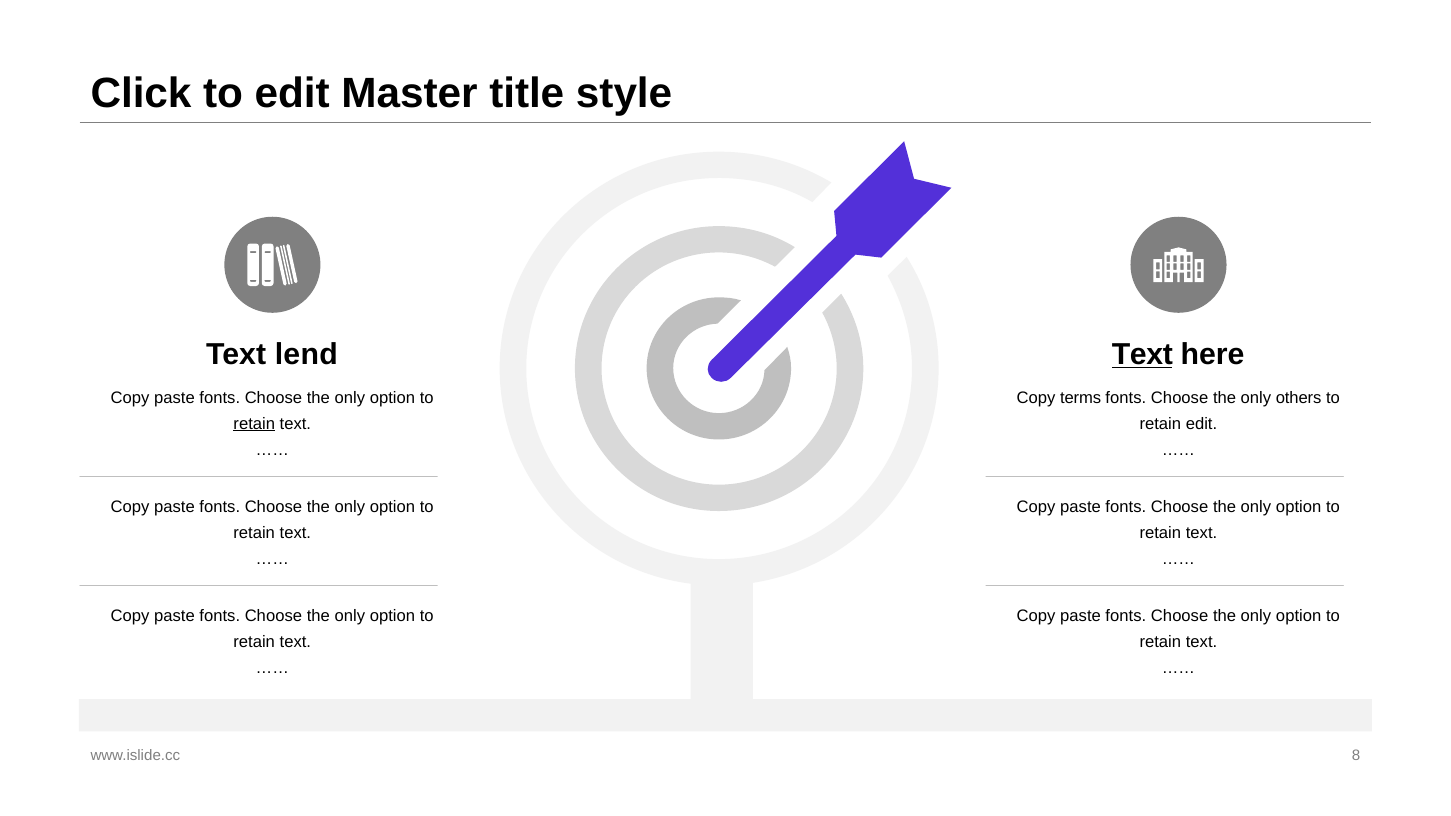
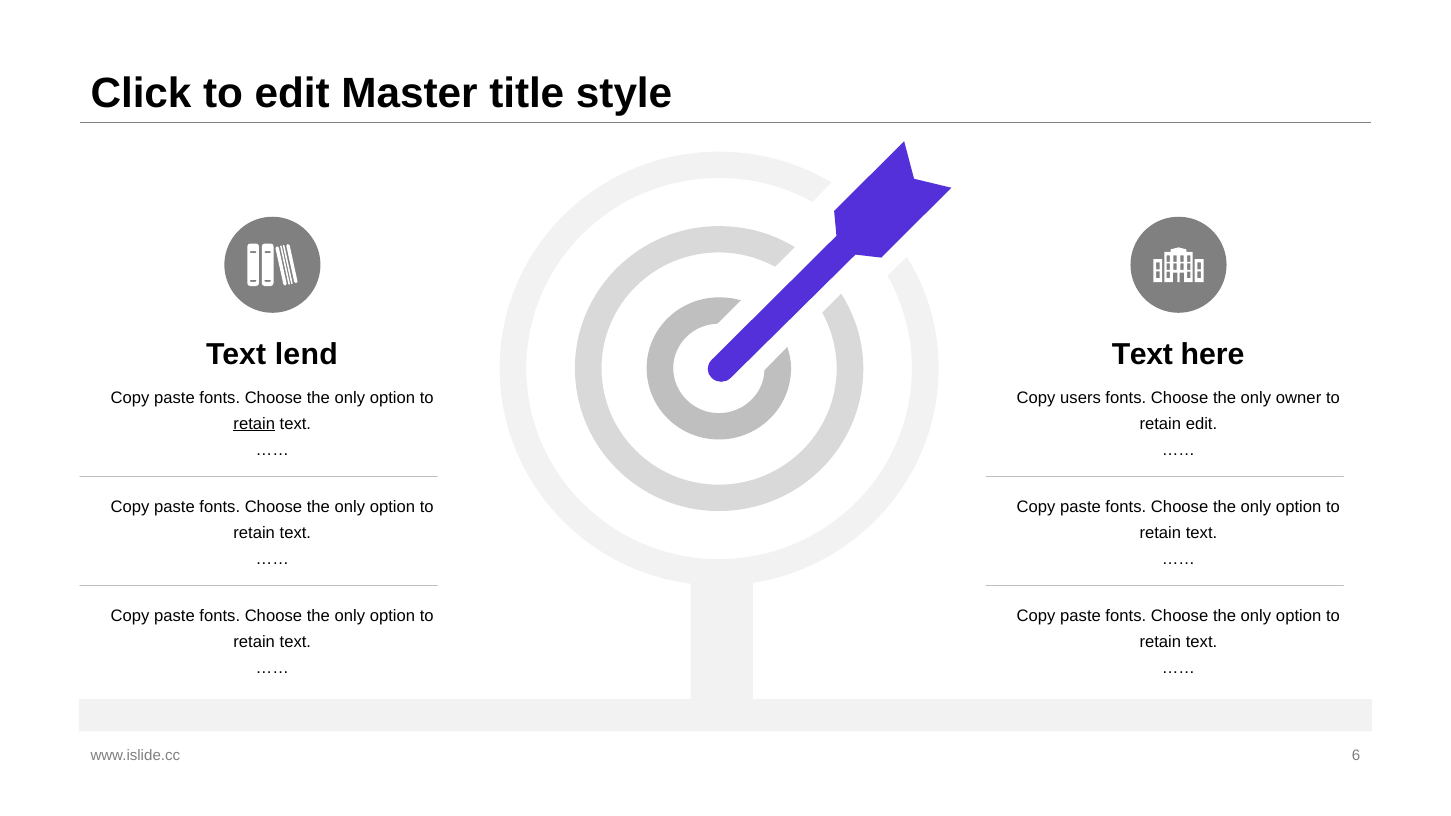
Text at (1142, 355) underline: present -> none
terms: terms -> users
others: others -> owner
8: 8 -> 6
